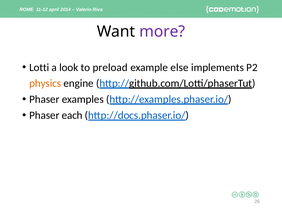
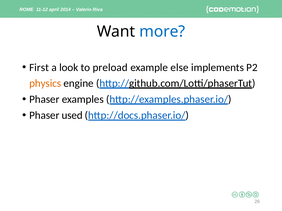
more colour: purple -> blue
Lotti: Lotti -> First
each: each -> used
